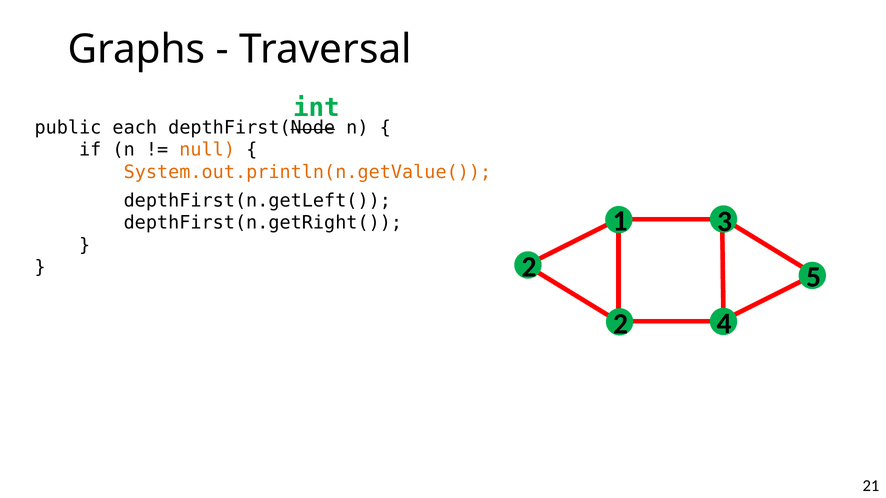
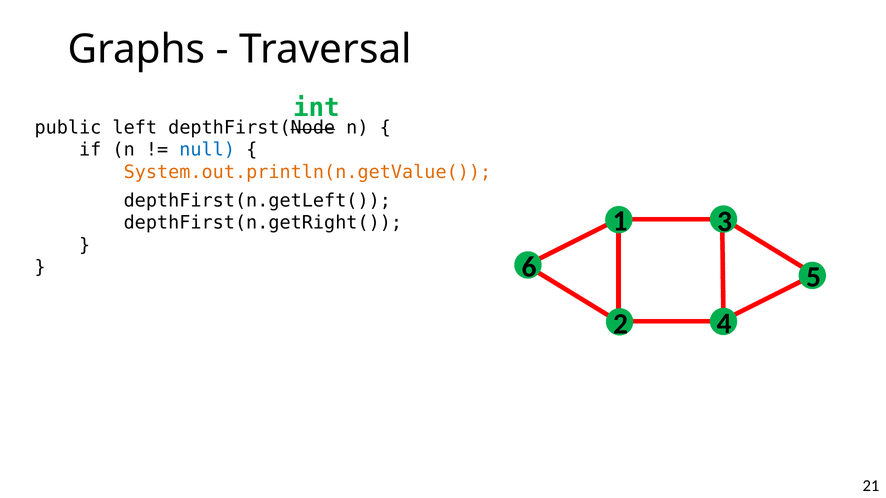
each: each -> left
null colour: orange -> blue
2 at (529, 267): 2 -> 6
